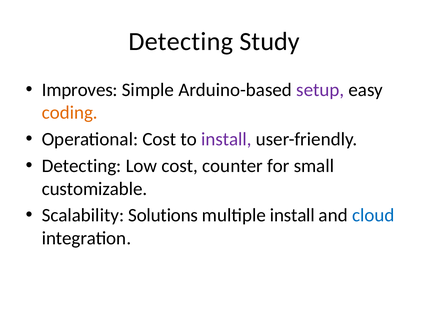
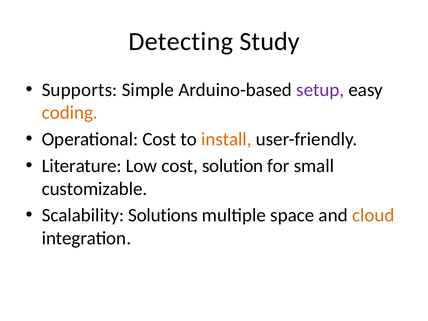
Improves: Improves -> Supports
install at (226, 139) colour: purple -> orange
Detecting at (82, 166): Detecting -> Literature
counter: counter -> solution
multiple install: install -> space
cloud colour: blue -> orange
